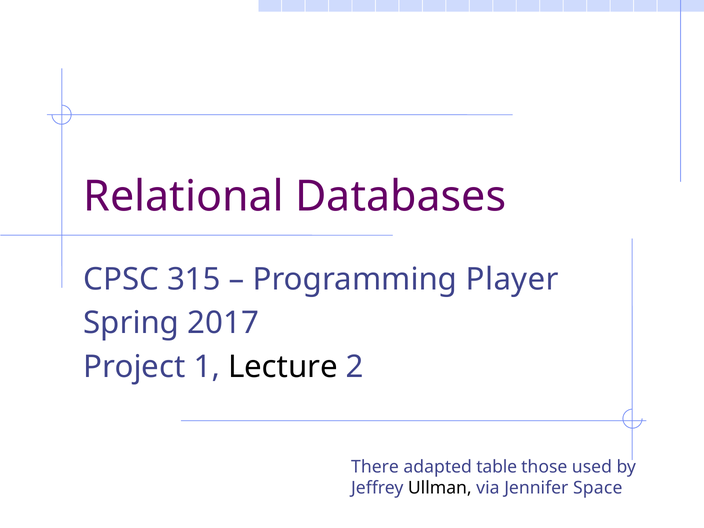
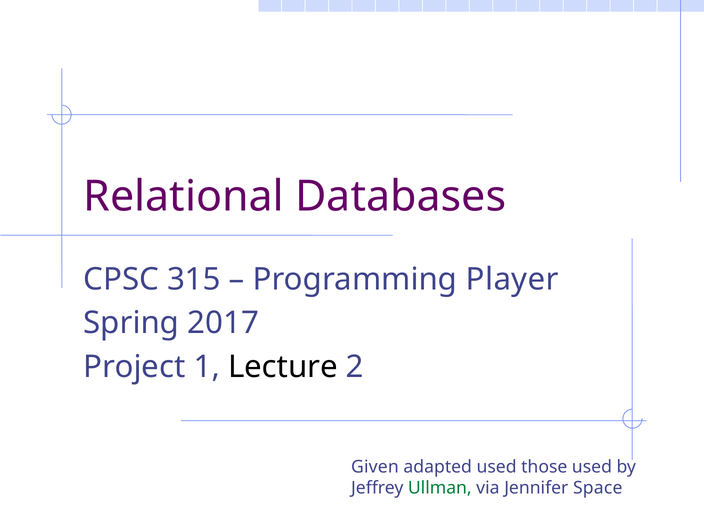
There: There -> Given
adapted table: table -> used
Ullman colour: black -> green
